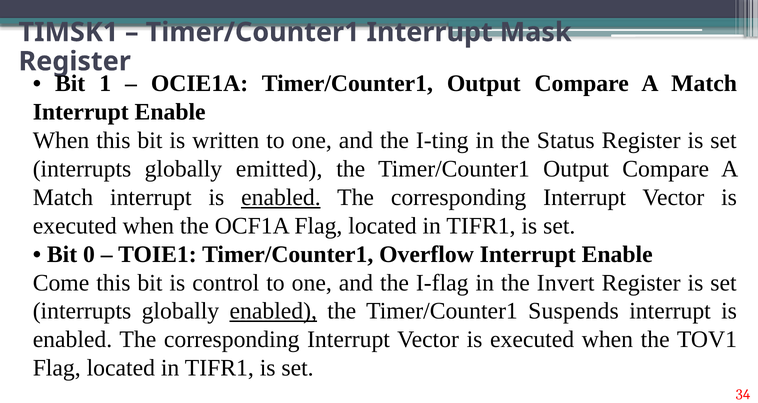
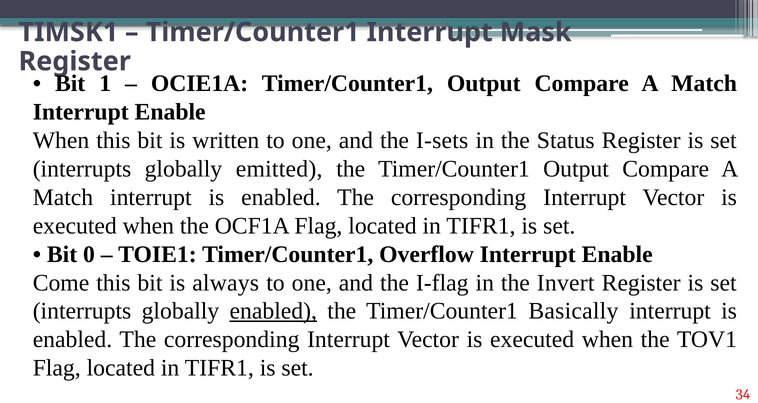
I-ting: I-ting -> I-sets
enabled at (281, 197) underline: present -> none
control: control -> always
Suspends: Suspends -> Basically
